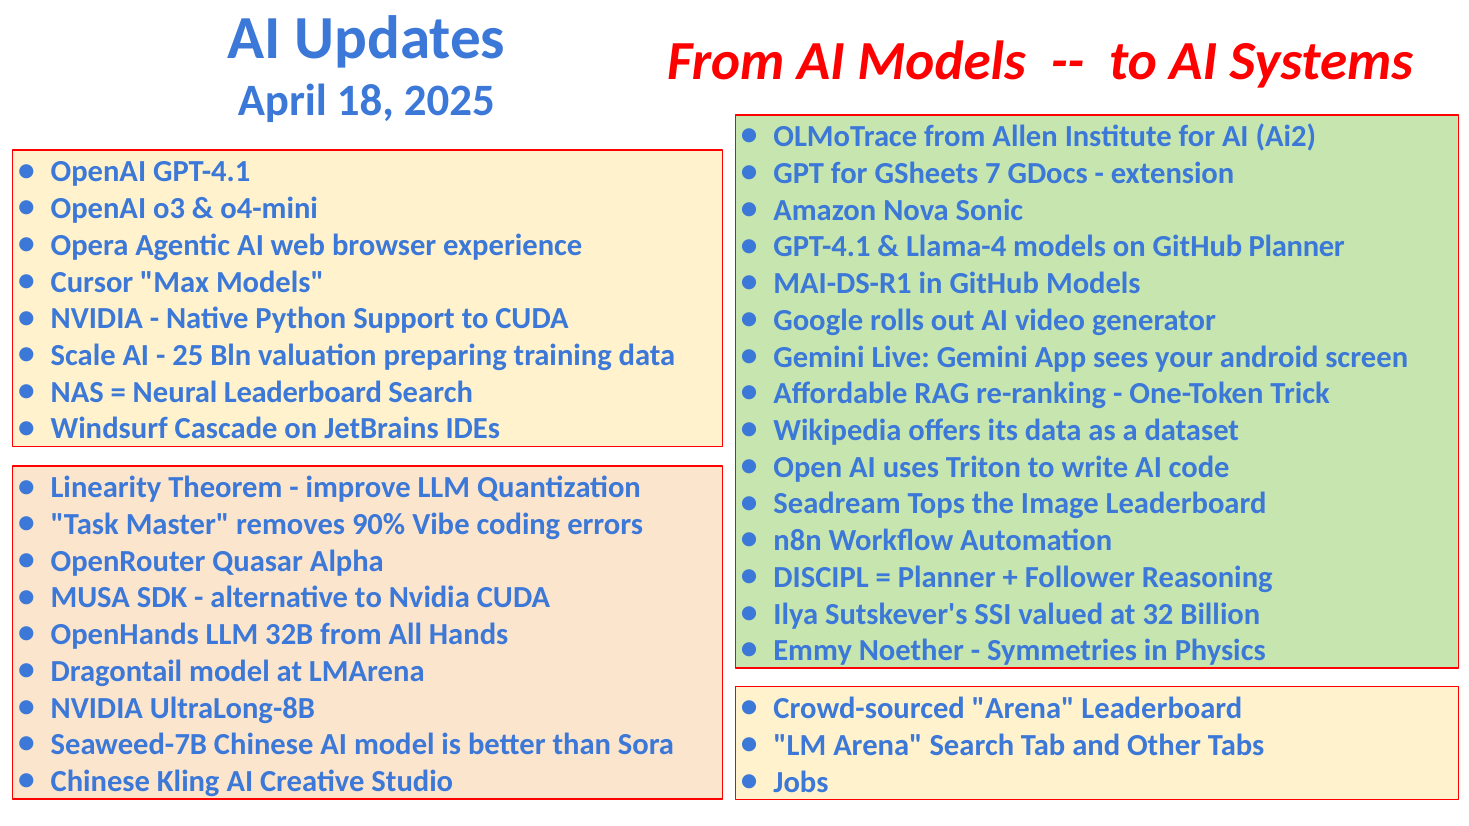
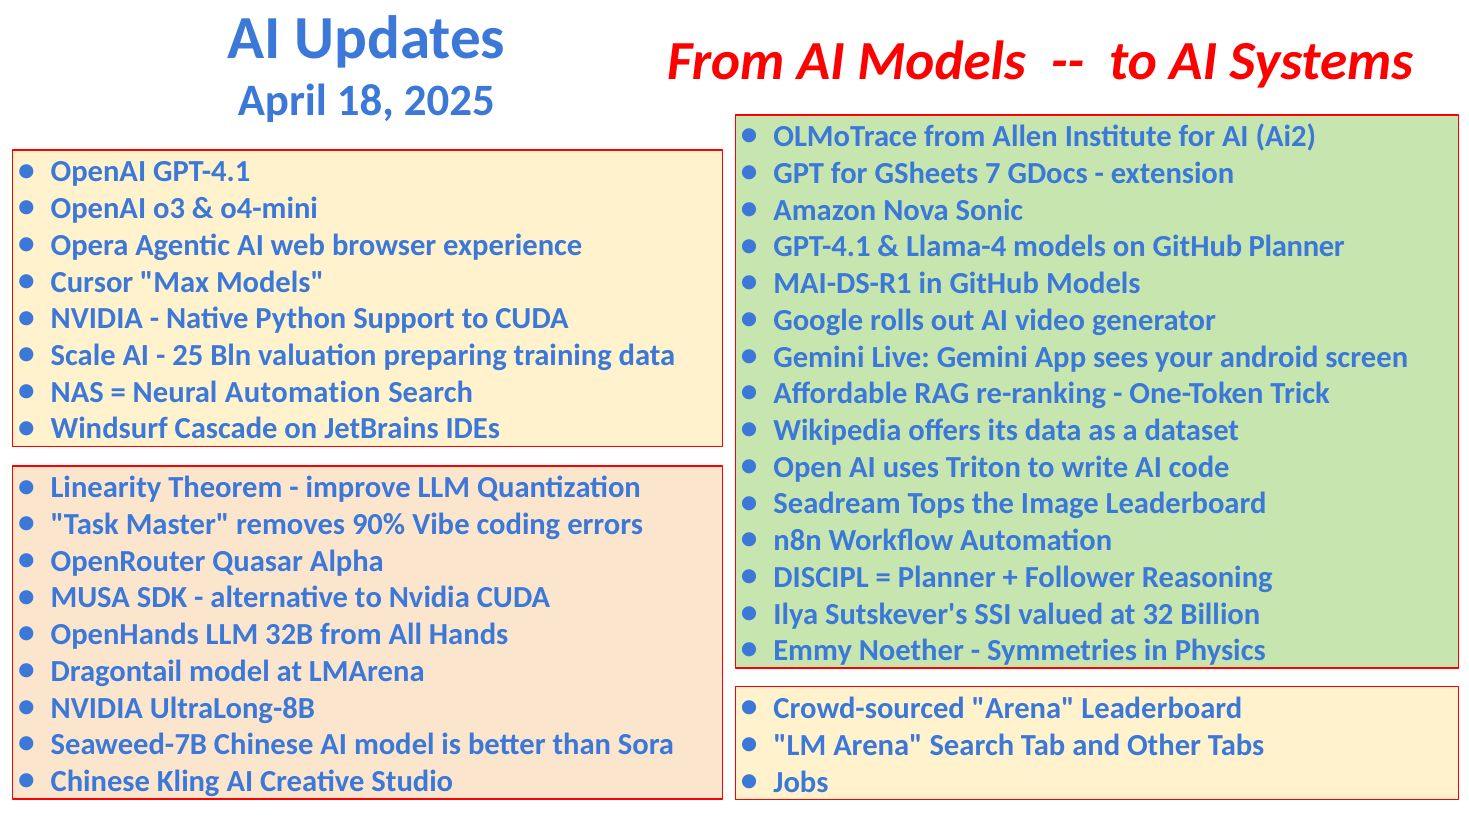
Neural Leaderboard: Leaderboard -> Automation
